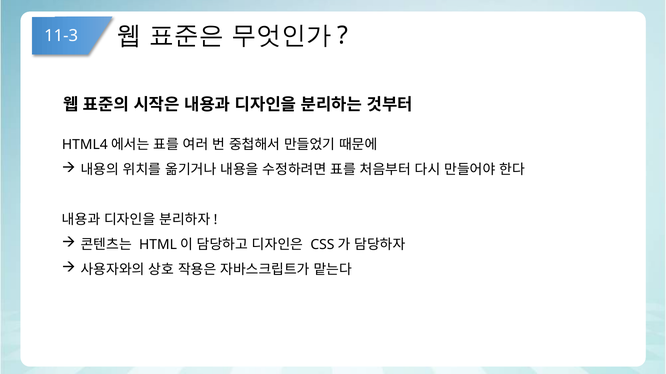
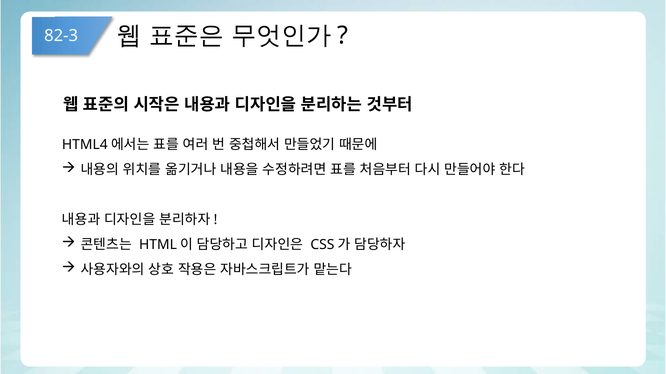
11-3: 11-3 -> 82-3
